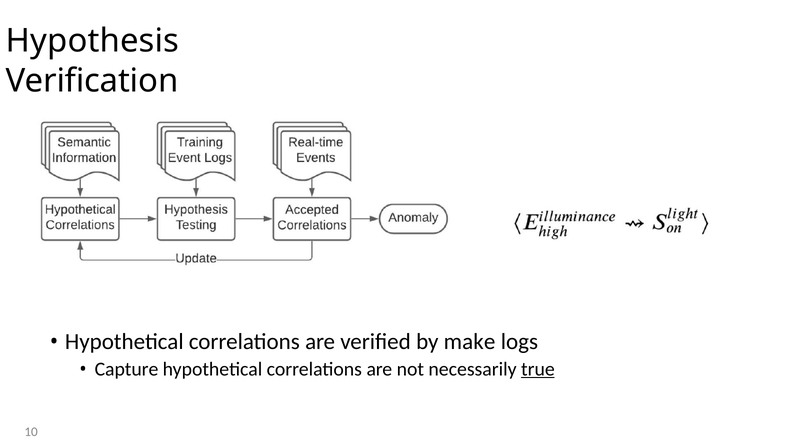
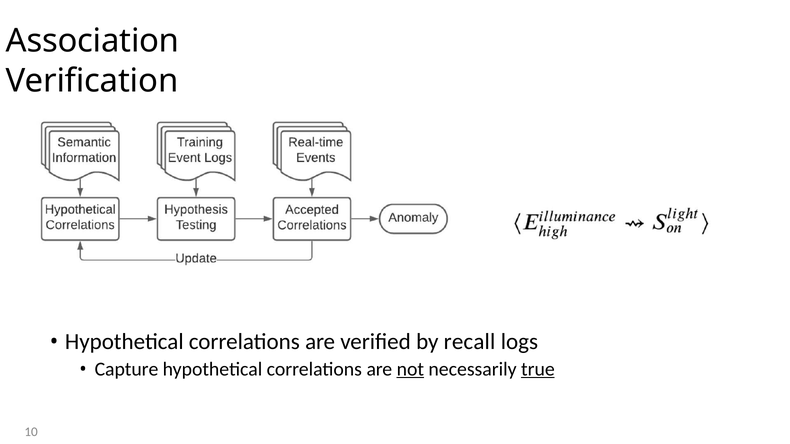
Hypothesis: Hypothesis -> Association
make: make -> recall
not underline: none -> present
